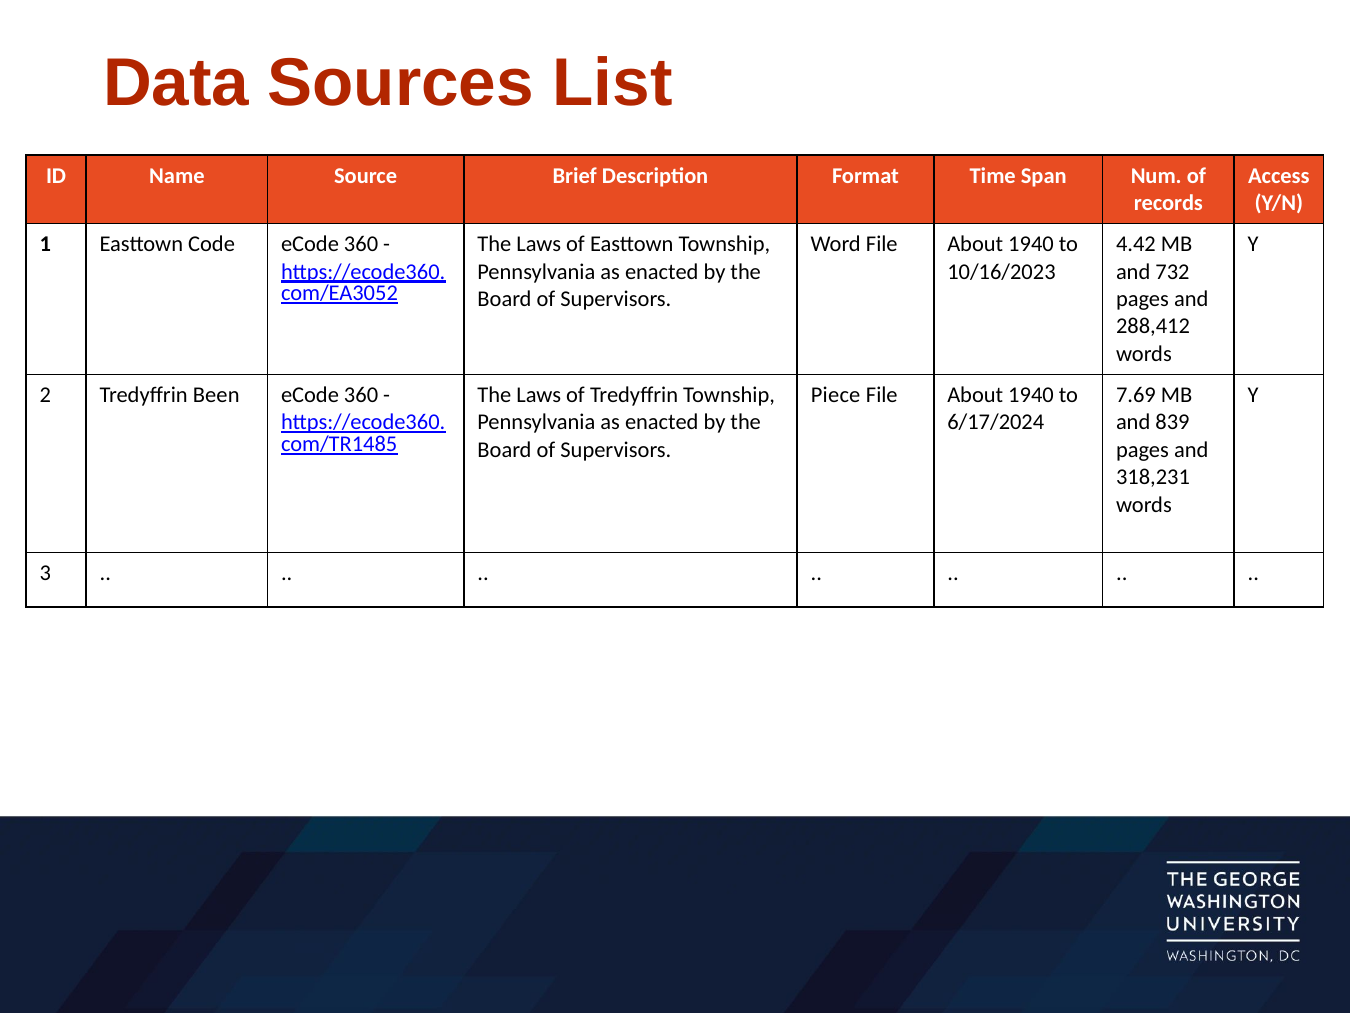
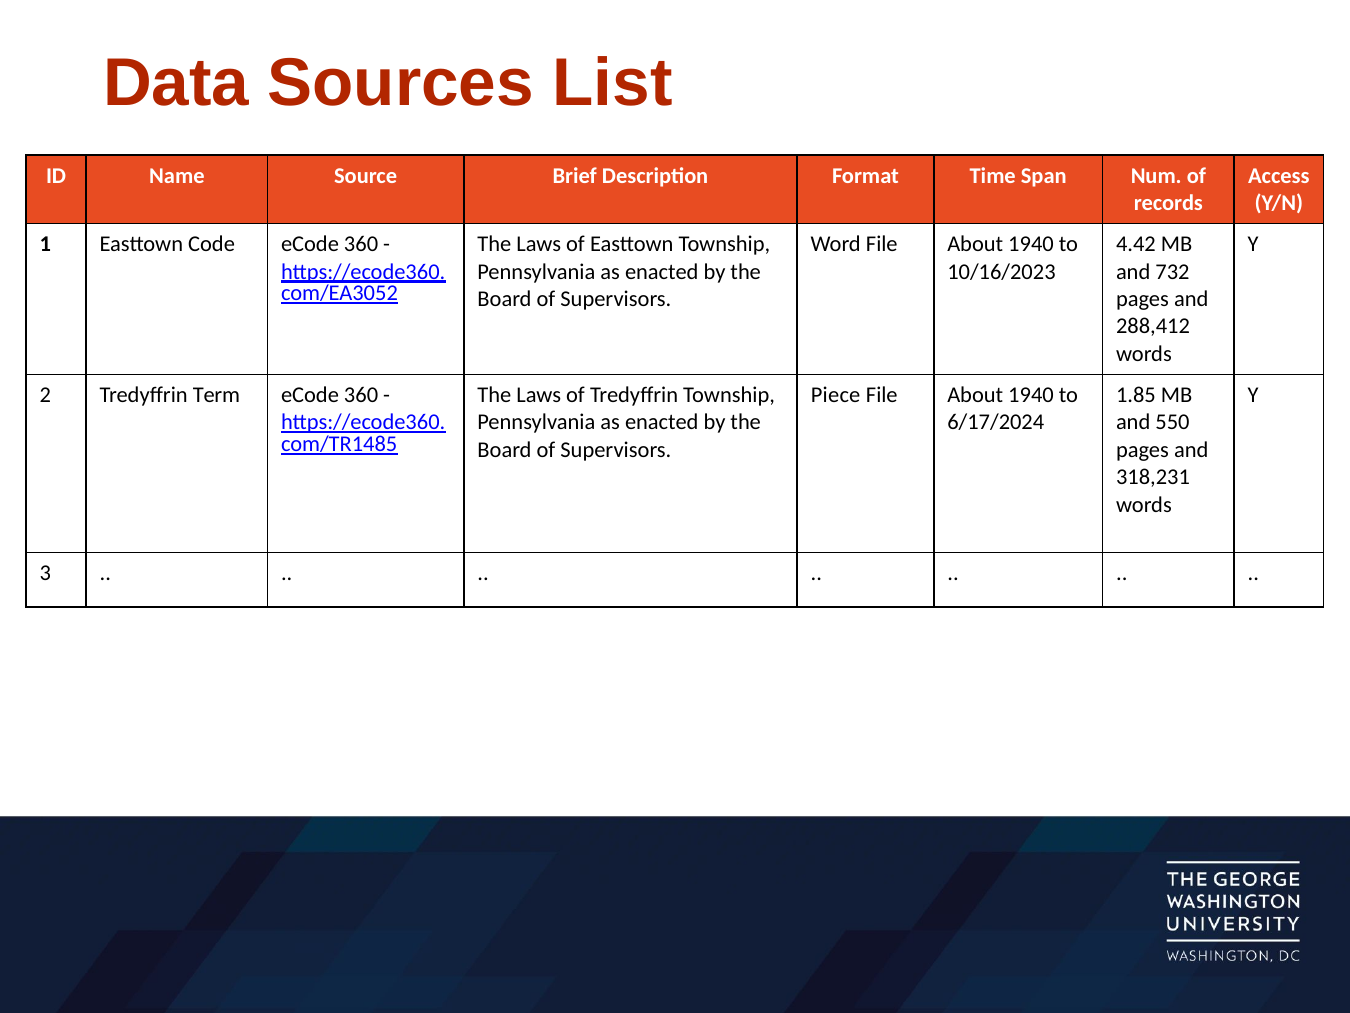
Been: Been -> Term
7.69: 7.69 -> 1.85
839: 839 -> 550
